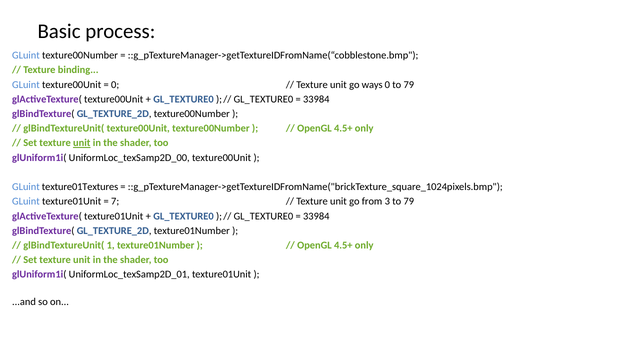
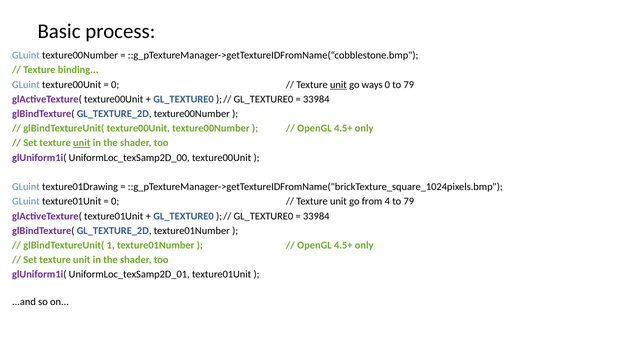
unit at (338, 85) underline: none -> present
texture01Textures: texture01Textures -> texture01Drawing
7 at (115, 202): 7 -> 0
3: 3 -> 4
